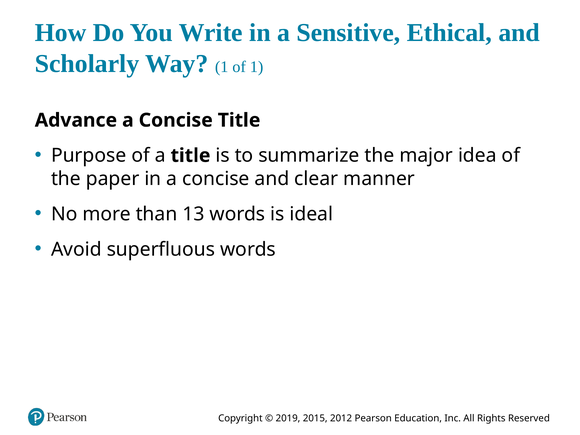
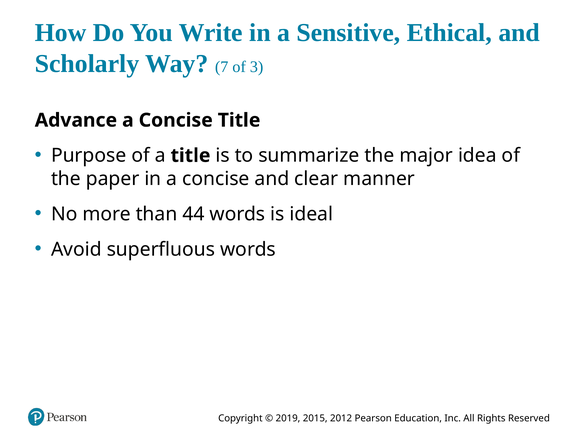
Way 1: 1 -> 7
of 1: 1 -> 3
13: 13 -> 44
